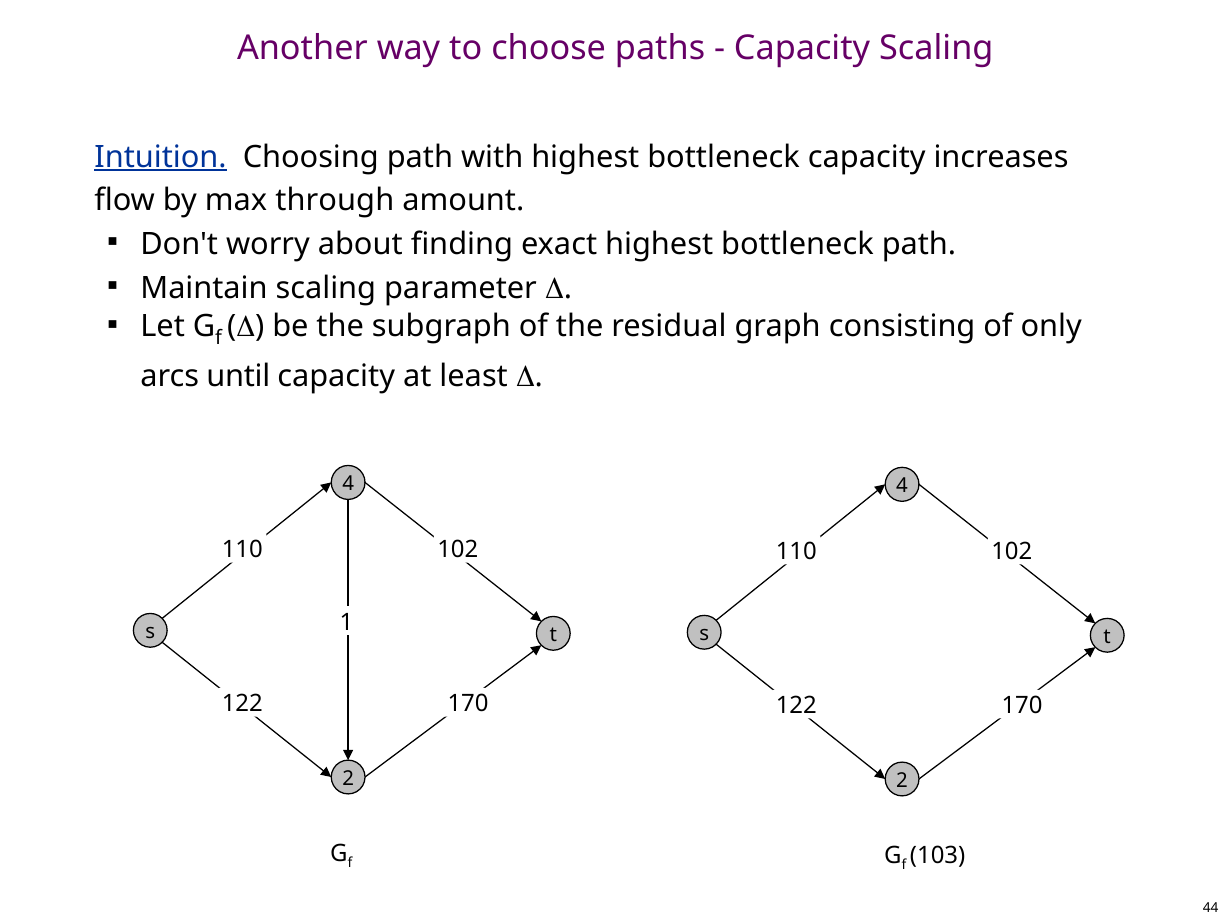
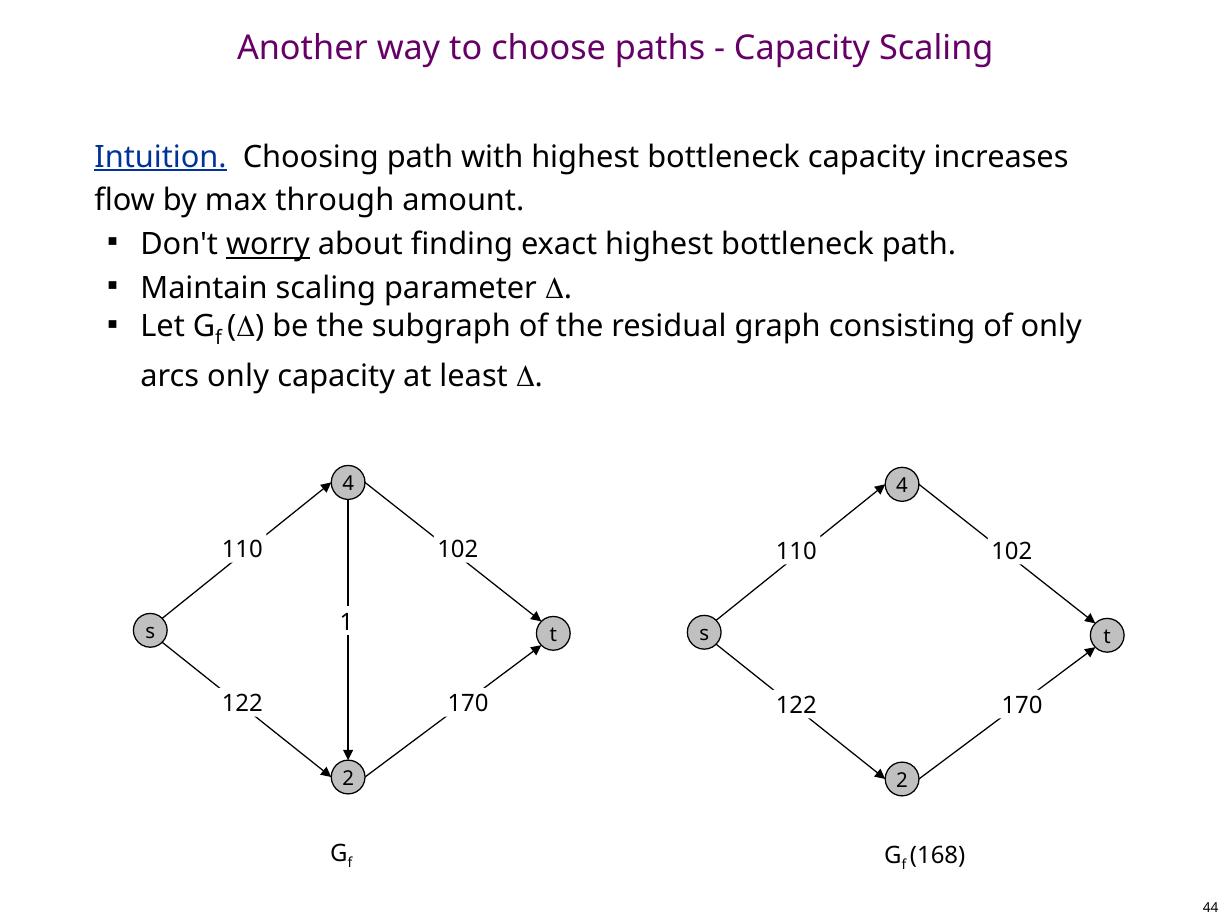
worry underline: none -> present
arcs until: until -> only
103: 103 -> 168
